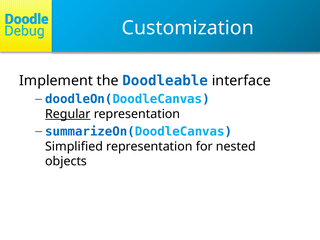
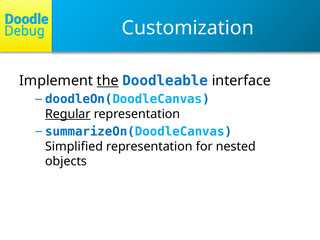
the underline: none -> present
